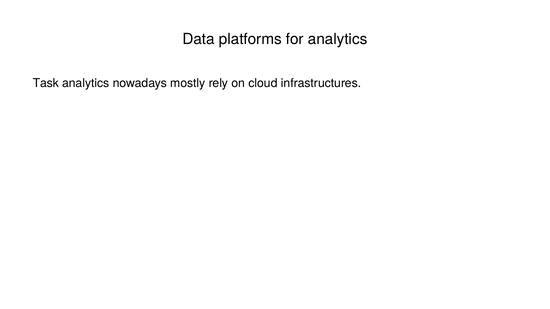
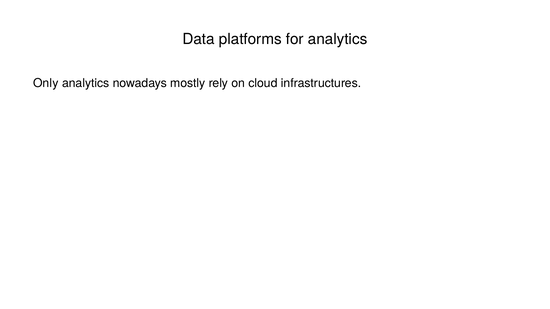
Task: Task -> Only
